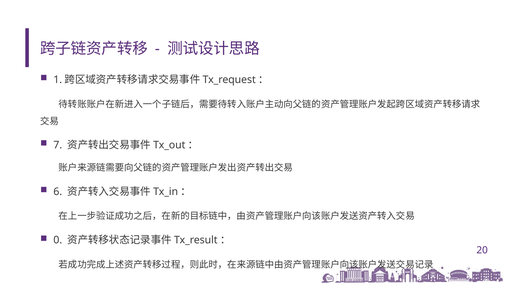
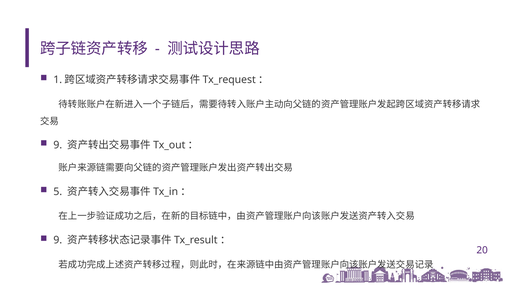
7 at (58, 145): 7 -> 9
6: 6 -> 5
0 at (58, 240): 0 -> 9
